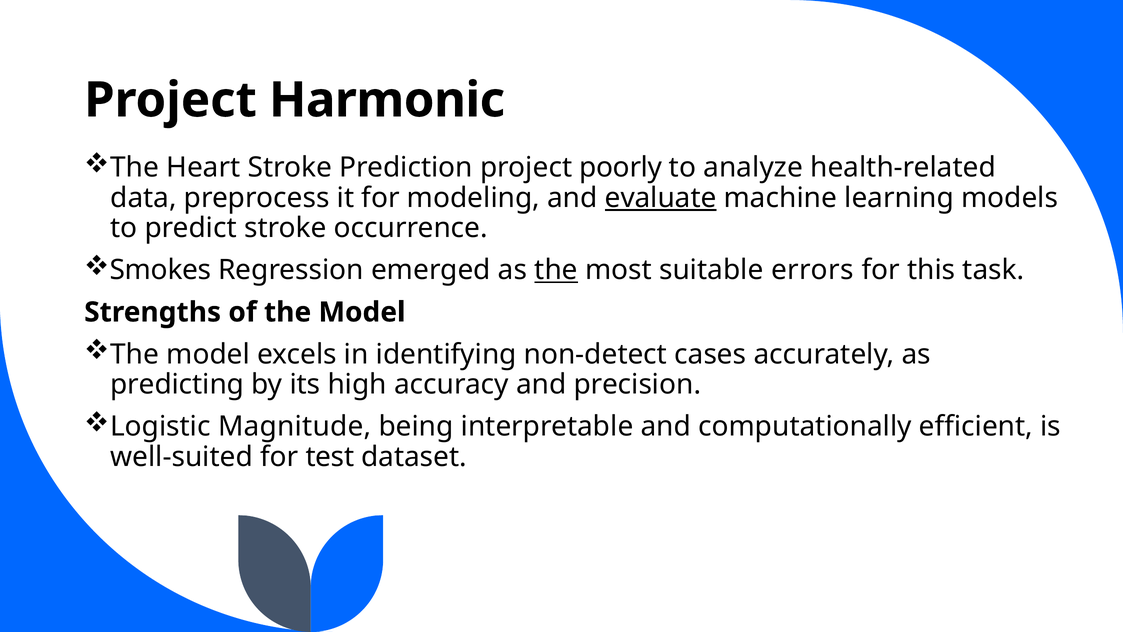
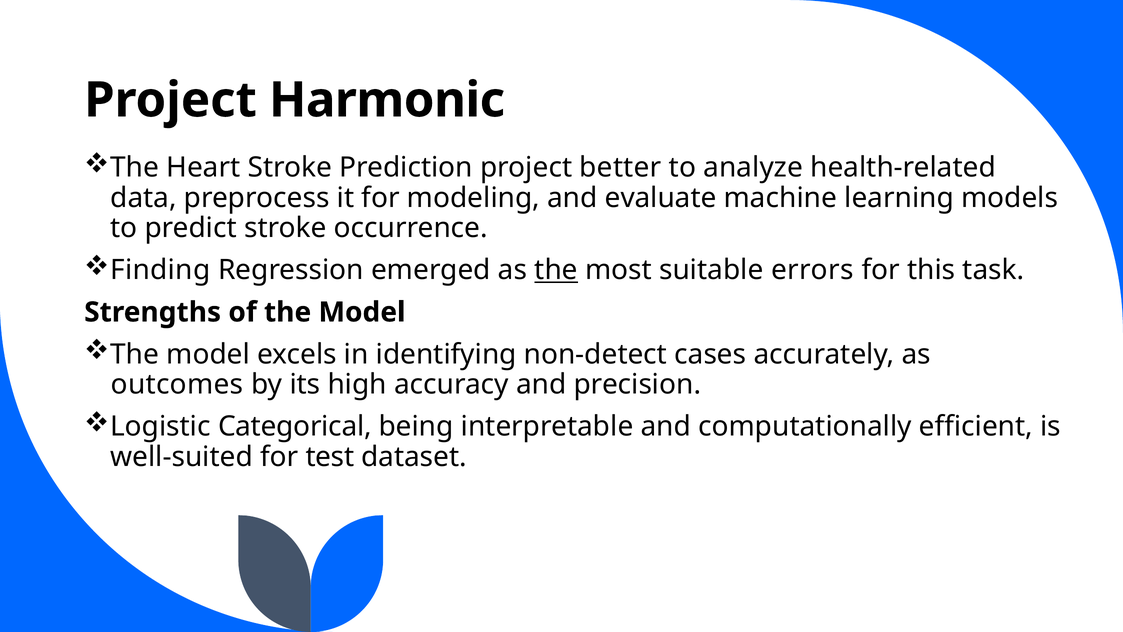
poorly: poorly -> better
evaluate underline: present -> none
Smokes: Smokes -> Finding
predicting: predicting -> outcomes
Magnitude: Magnitude -> Categorical
